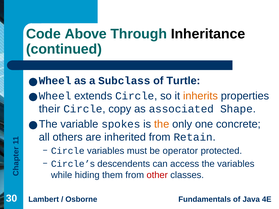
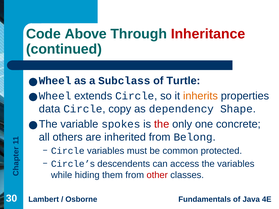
Inheritance colour: black -> red
their: their -> data
associated: associated -> dependency
the at (162, 124) colour: orange -> red
Retain: Retain -> Belong
operator: operator -> common
